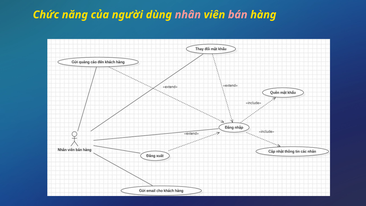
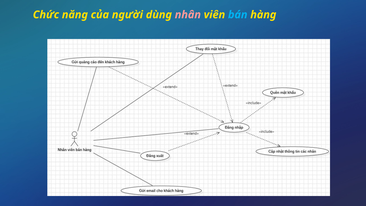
bán colour: pink -> light blue
